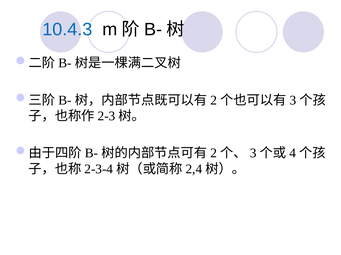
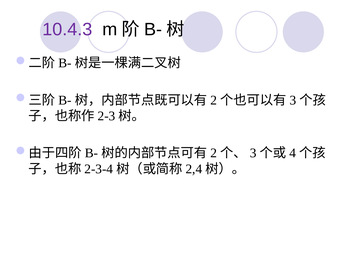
10.4.3 colour: blue -> purple
